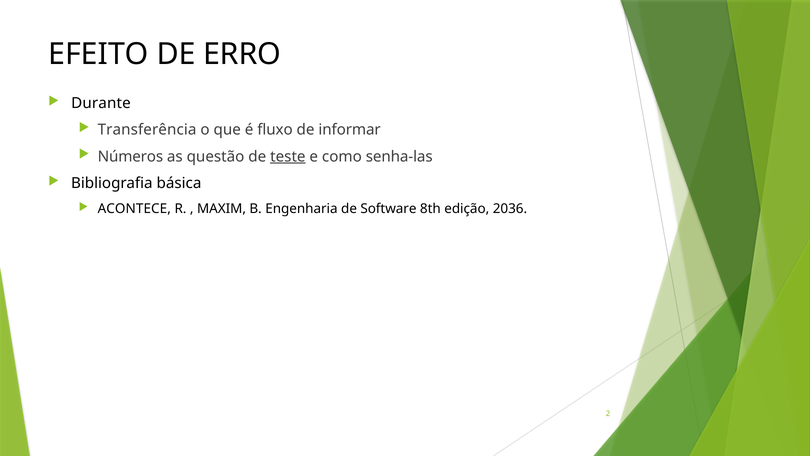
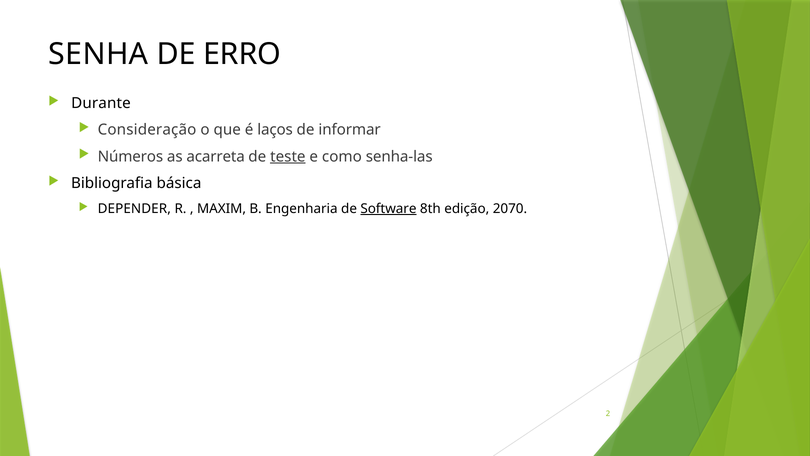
EFEITO: EFEITO -> SENHA
Transferência: Transferência -> Consideração
fluxo: fluxo -> laços
questão: questão -> acarreta
ACONTECE: ACONTECE -> DEPENDER
Software underline: none -> present
2036: 2036 -> 2070
